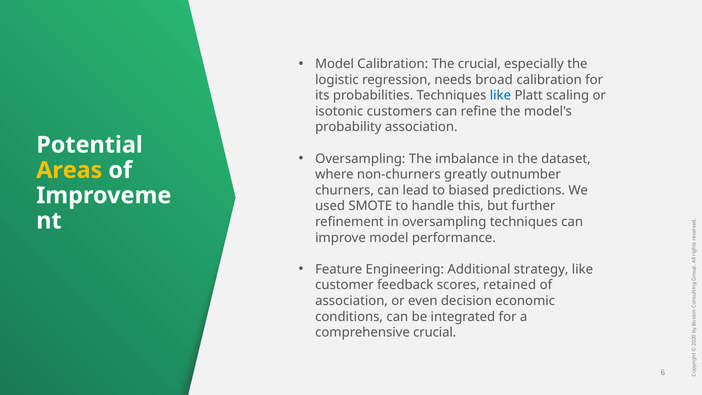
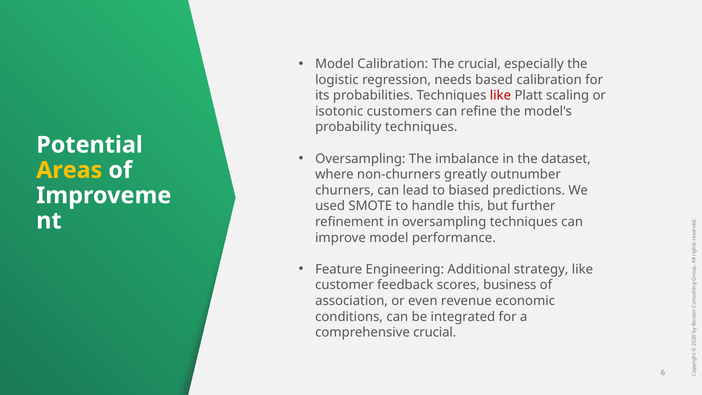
broad: broad -> based
like at (500, 95) colour: blue -> red
probability association: association -> techniques
retained: retained -> business
decision: decision -> revenue
